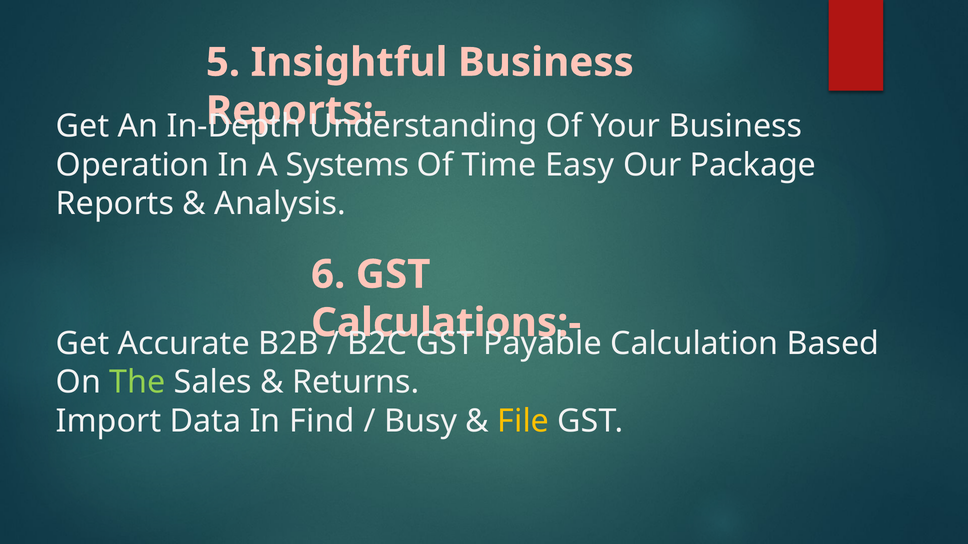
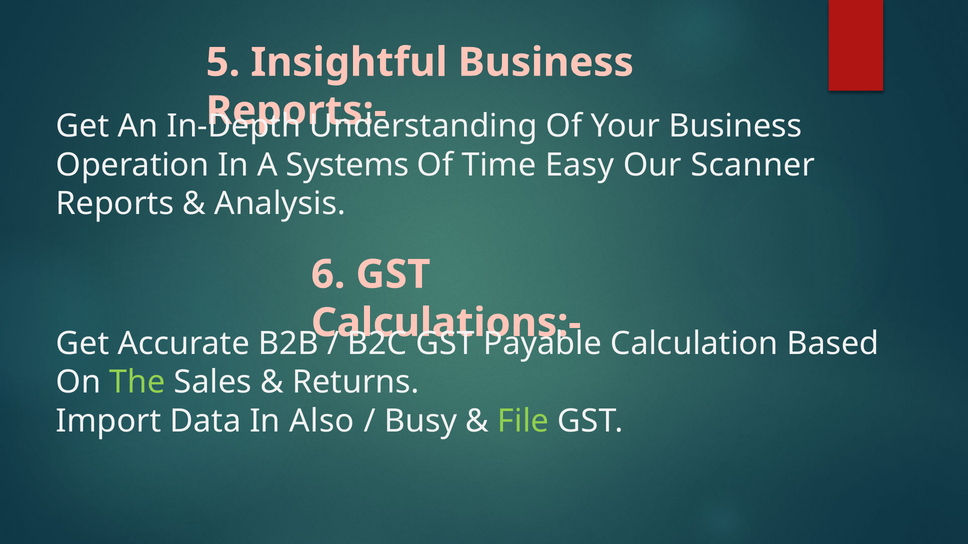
Package: Package -> Scanner
Find: Find -> Also
File colour: yellow -> light green
